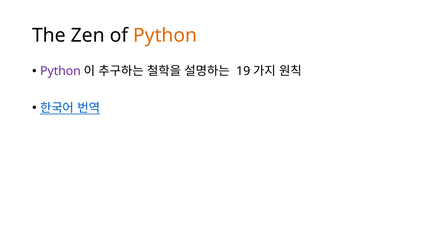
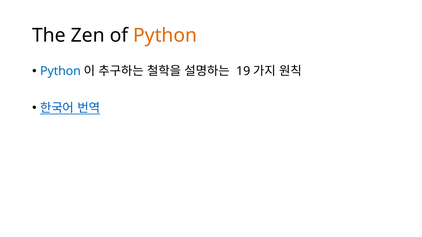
Python at (60, 71) colour: purple -> blue
